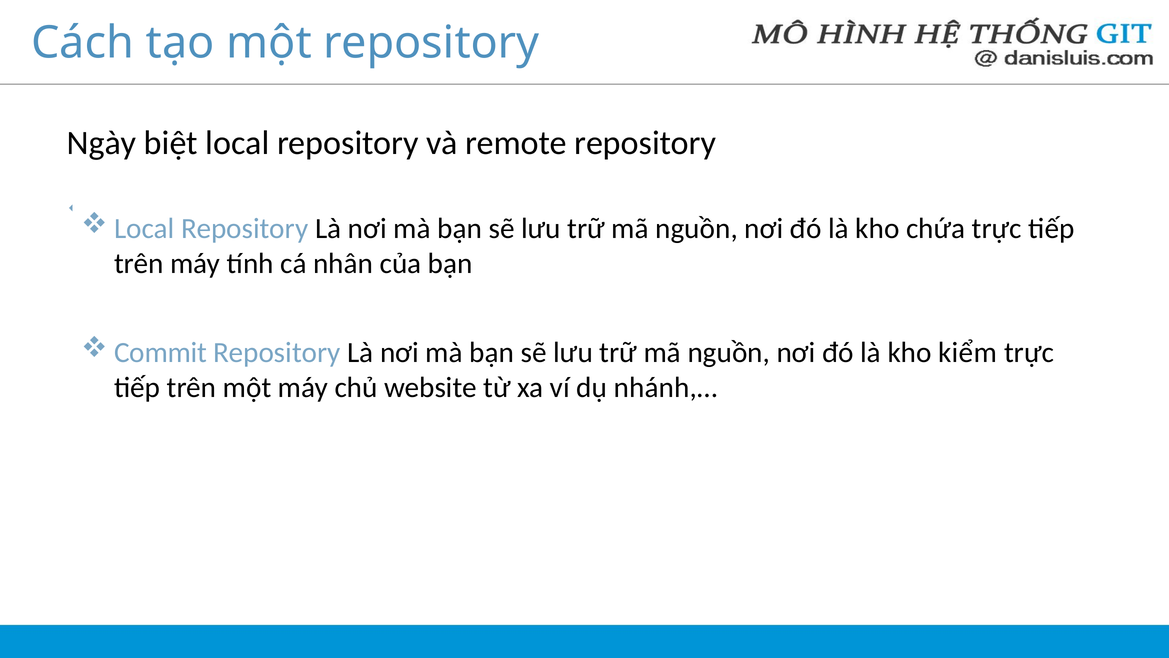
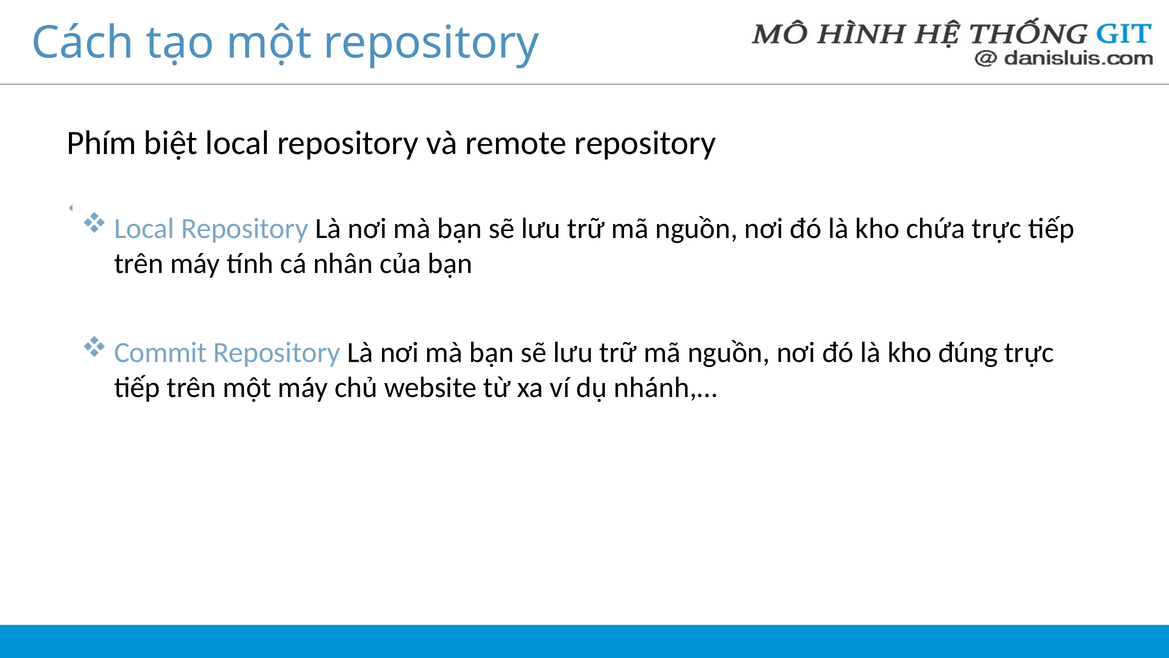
Ngày: Ngày -> Phím
kiểm: kiểm -> đúng
